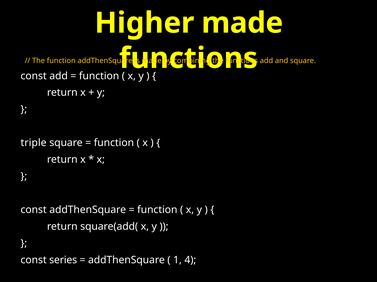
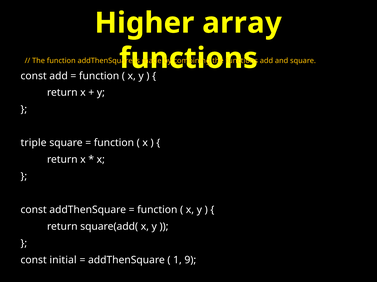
Higher made: made -> array
series: series -> initial
4: 4 -> 9
